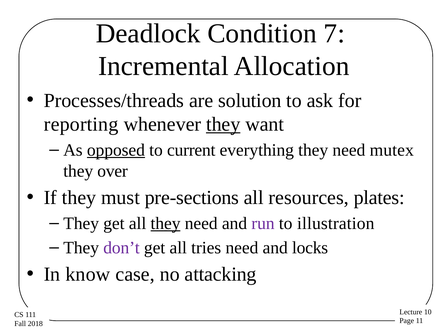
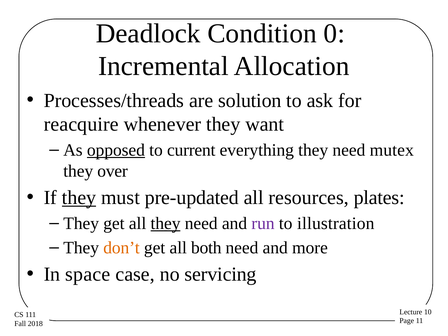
7: 7 -> 0
reporting: reporting -> reacquire
they at (223, 124) underline: present -> none
they at (79, 198) underline: none -> present
pre-sections: pre-sections -> pre-updated
don’t colour: purple -> orange
tries: tries -> both
locks: locks -> more
know: know -> space
attacking: attacking -> servicing
